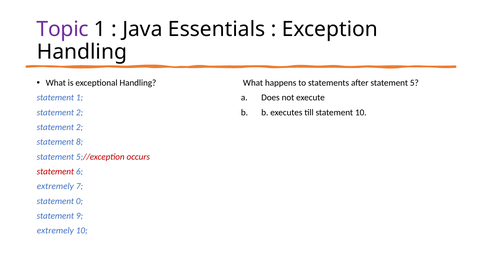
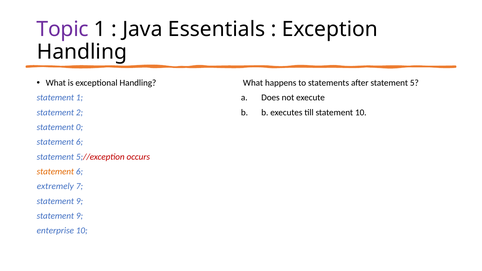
2 at (79, 127): 2 -> 0
8 at (79, 142): 8 -> 6
statement at (55, 172) colour: red -> orange
0 at (79, 201): 0 -> 9
extremely at (55, 231): extremely -> enterprise
